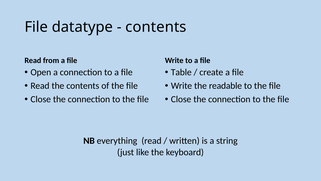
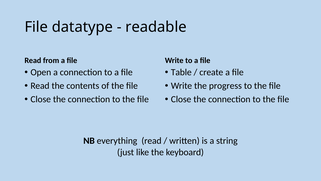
contents at (156, 27): contents -> readable
readable: readable -> progress
